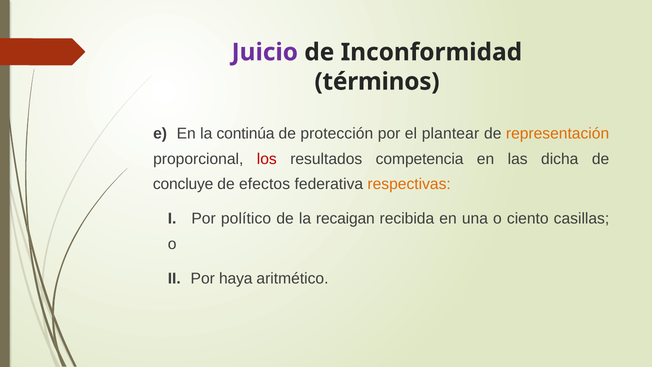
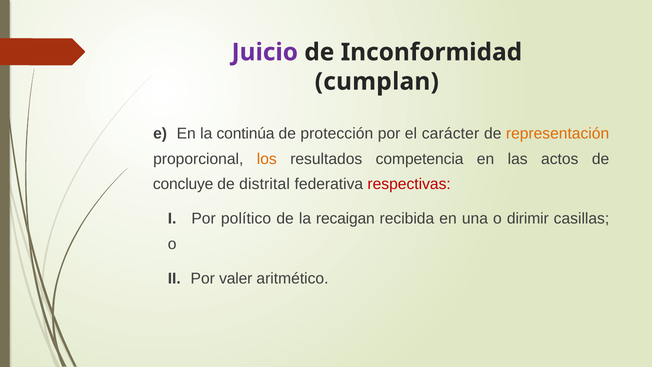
términos: términos -> cumplan
plantear: plantear -> carácter
los colour: red -> orange
dicha: dicha -> actos
efectos: efectos -> distrital
respectivas colour: orange -> red
ciento: ciento -> dirimir
haya: haya -> valer
